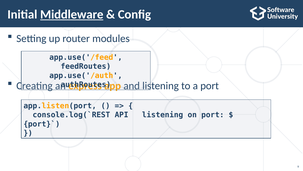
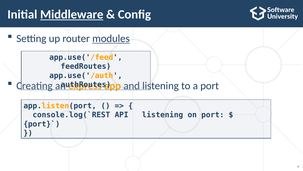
modules underline: none -> present
